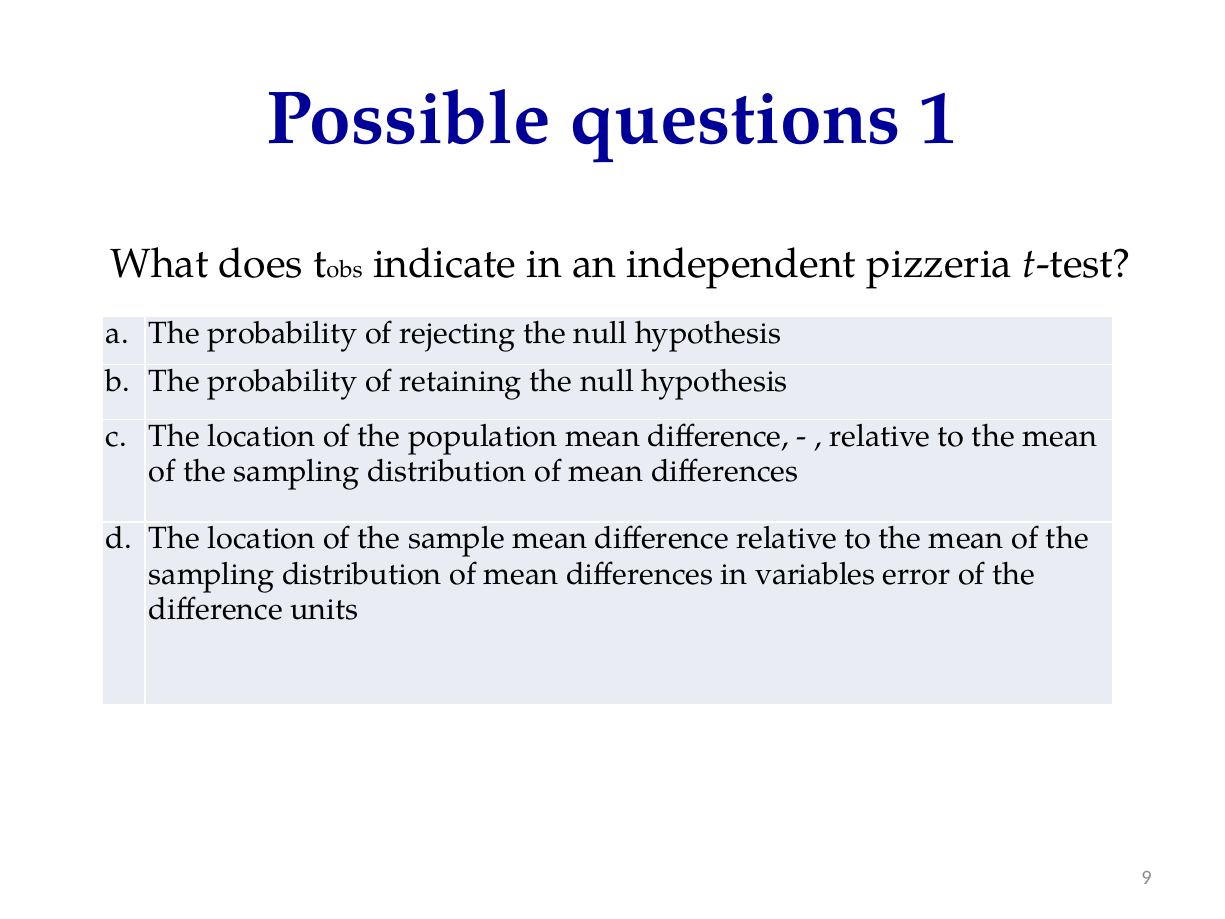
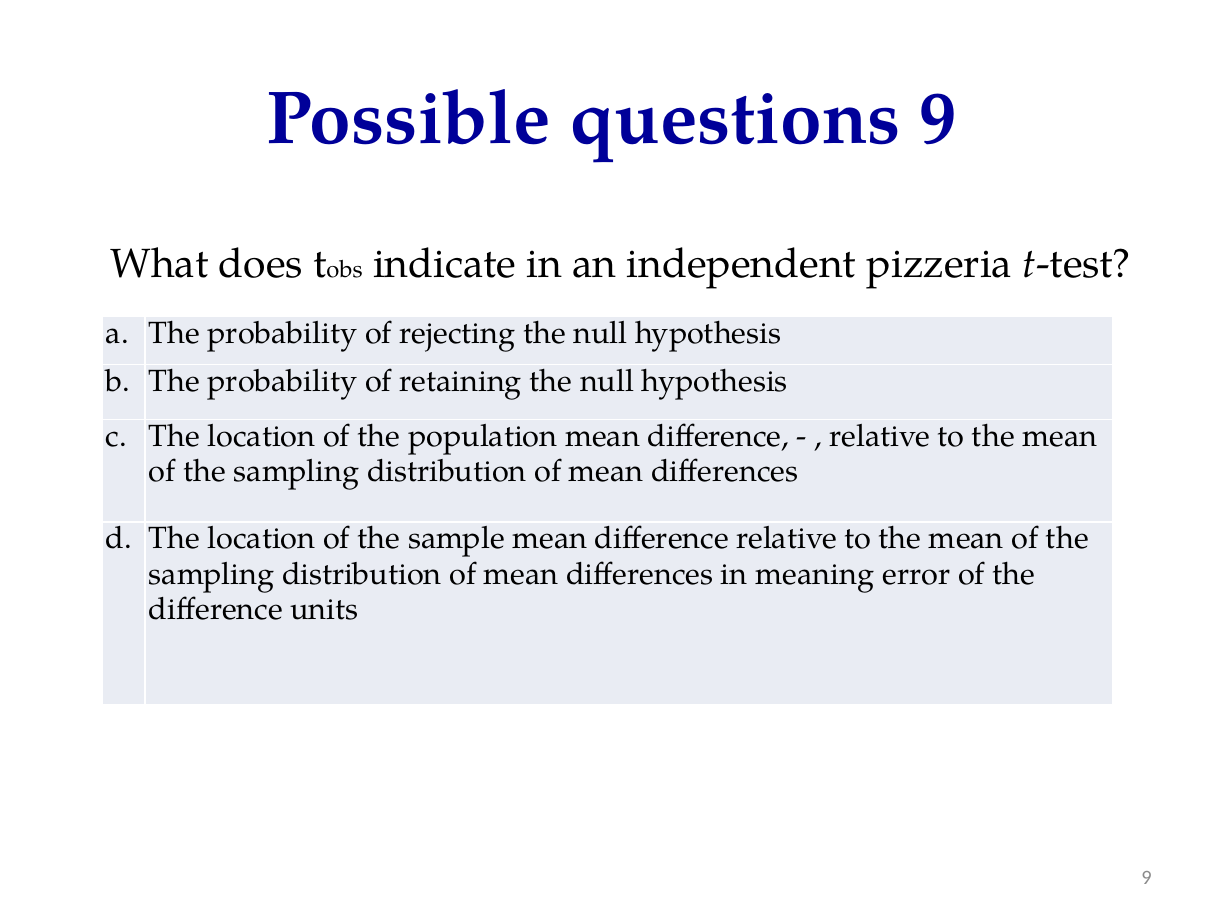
questions 1: 1 -> 9
variables: variables -> meaning
